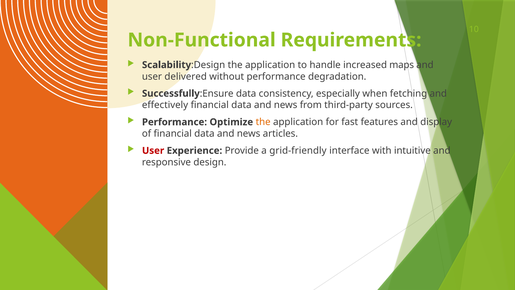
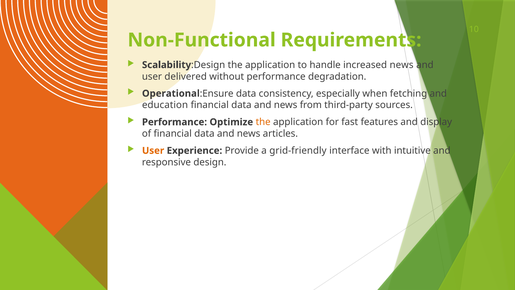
increased maps: maps -> news
Successfully: Successfully -> Operational
effectively: effectively -> education
User at (153, 150) colour: red -> orange
